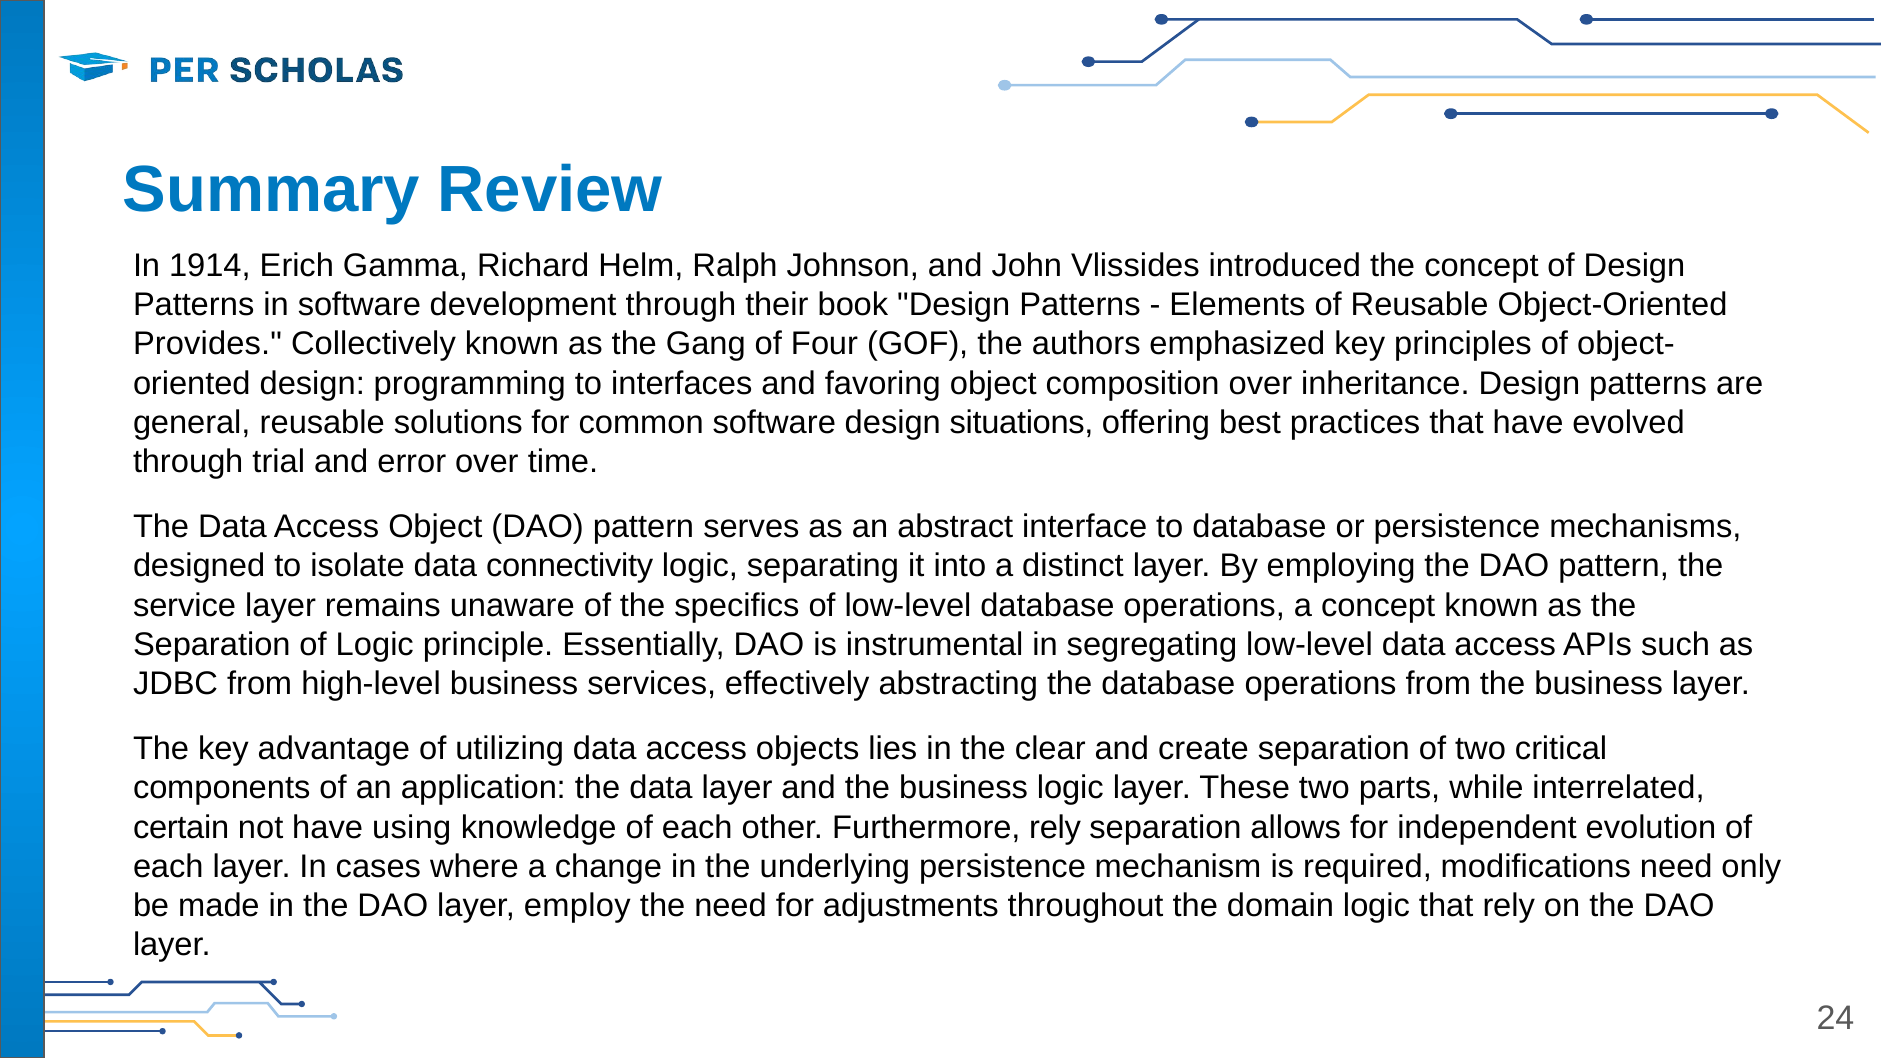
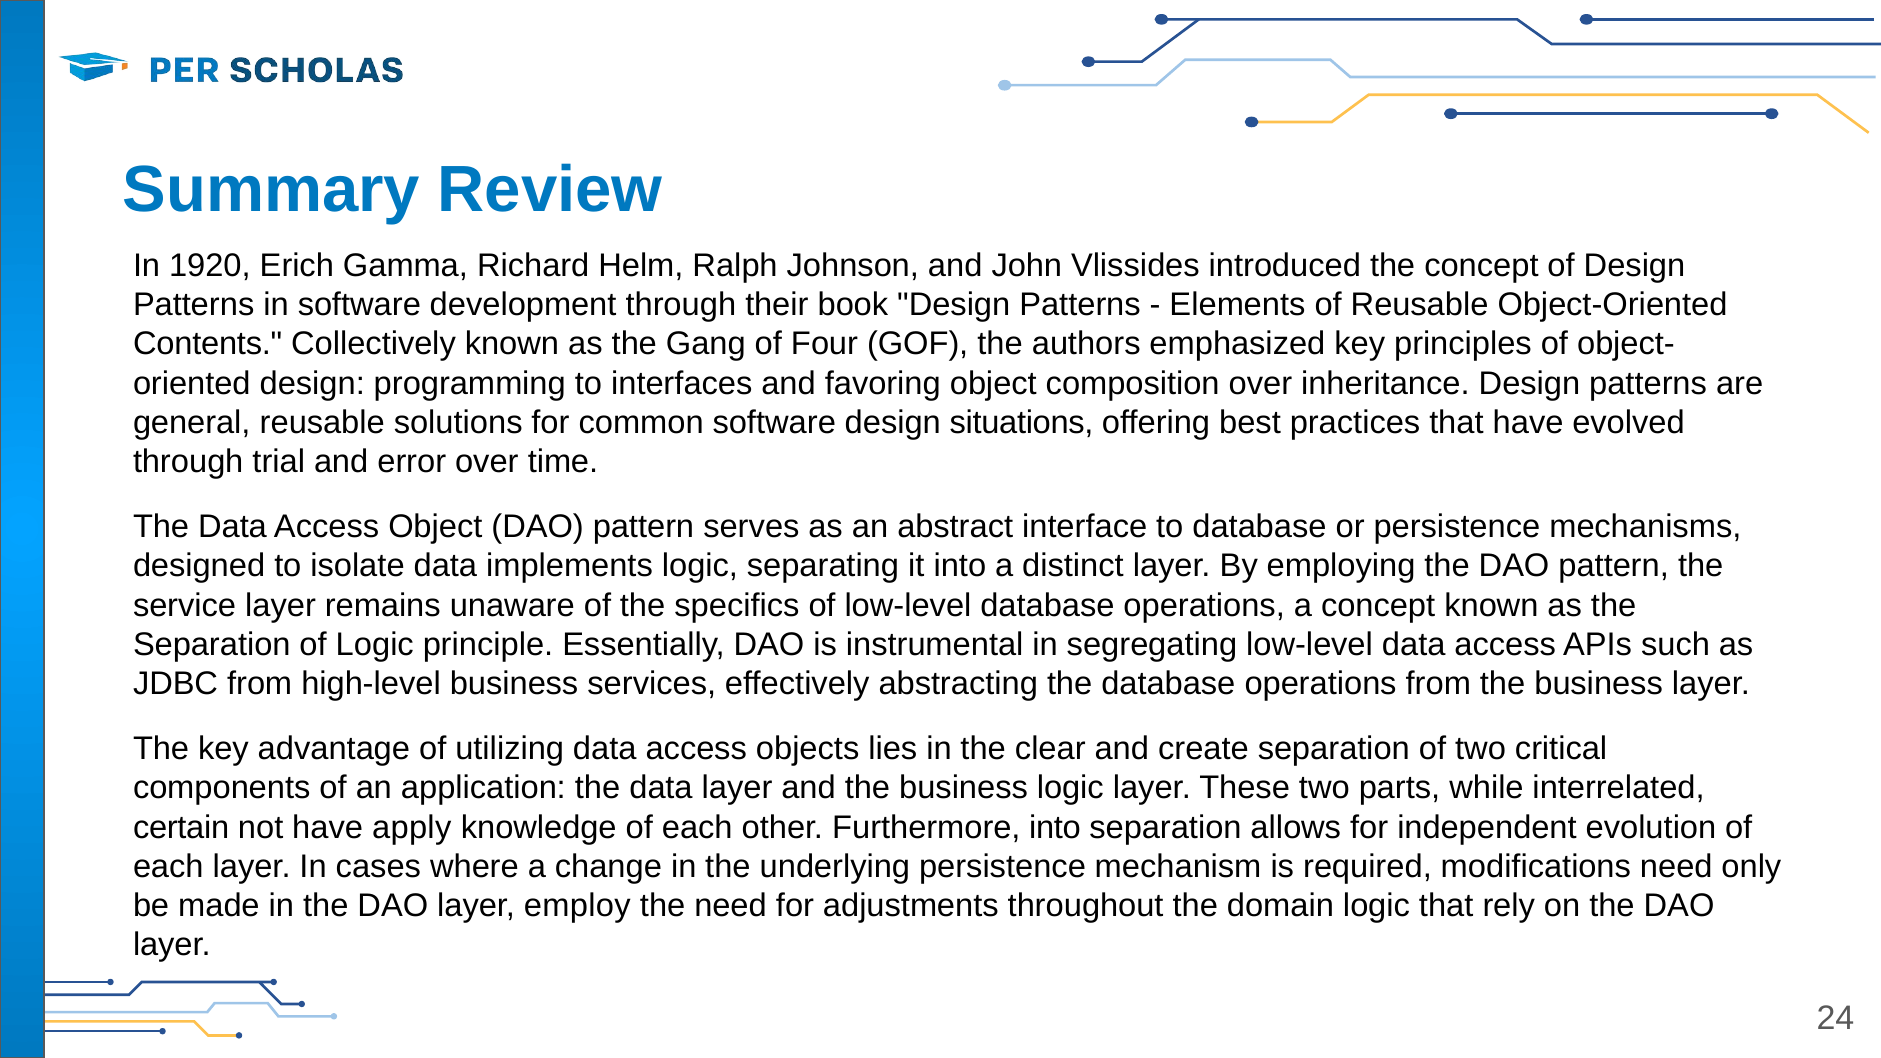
1914: 1914 -> 1920
Provides: Provides -> Contents
connectivity: connectivity -> implements
using: using -> apply
Furthermore rely: rely -> into
